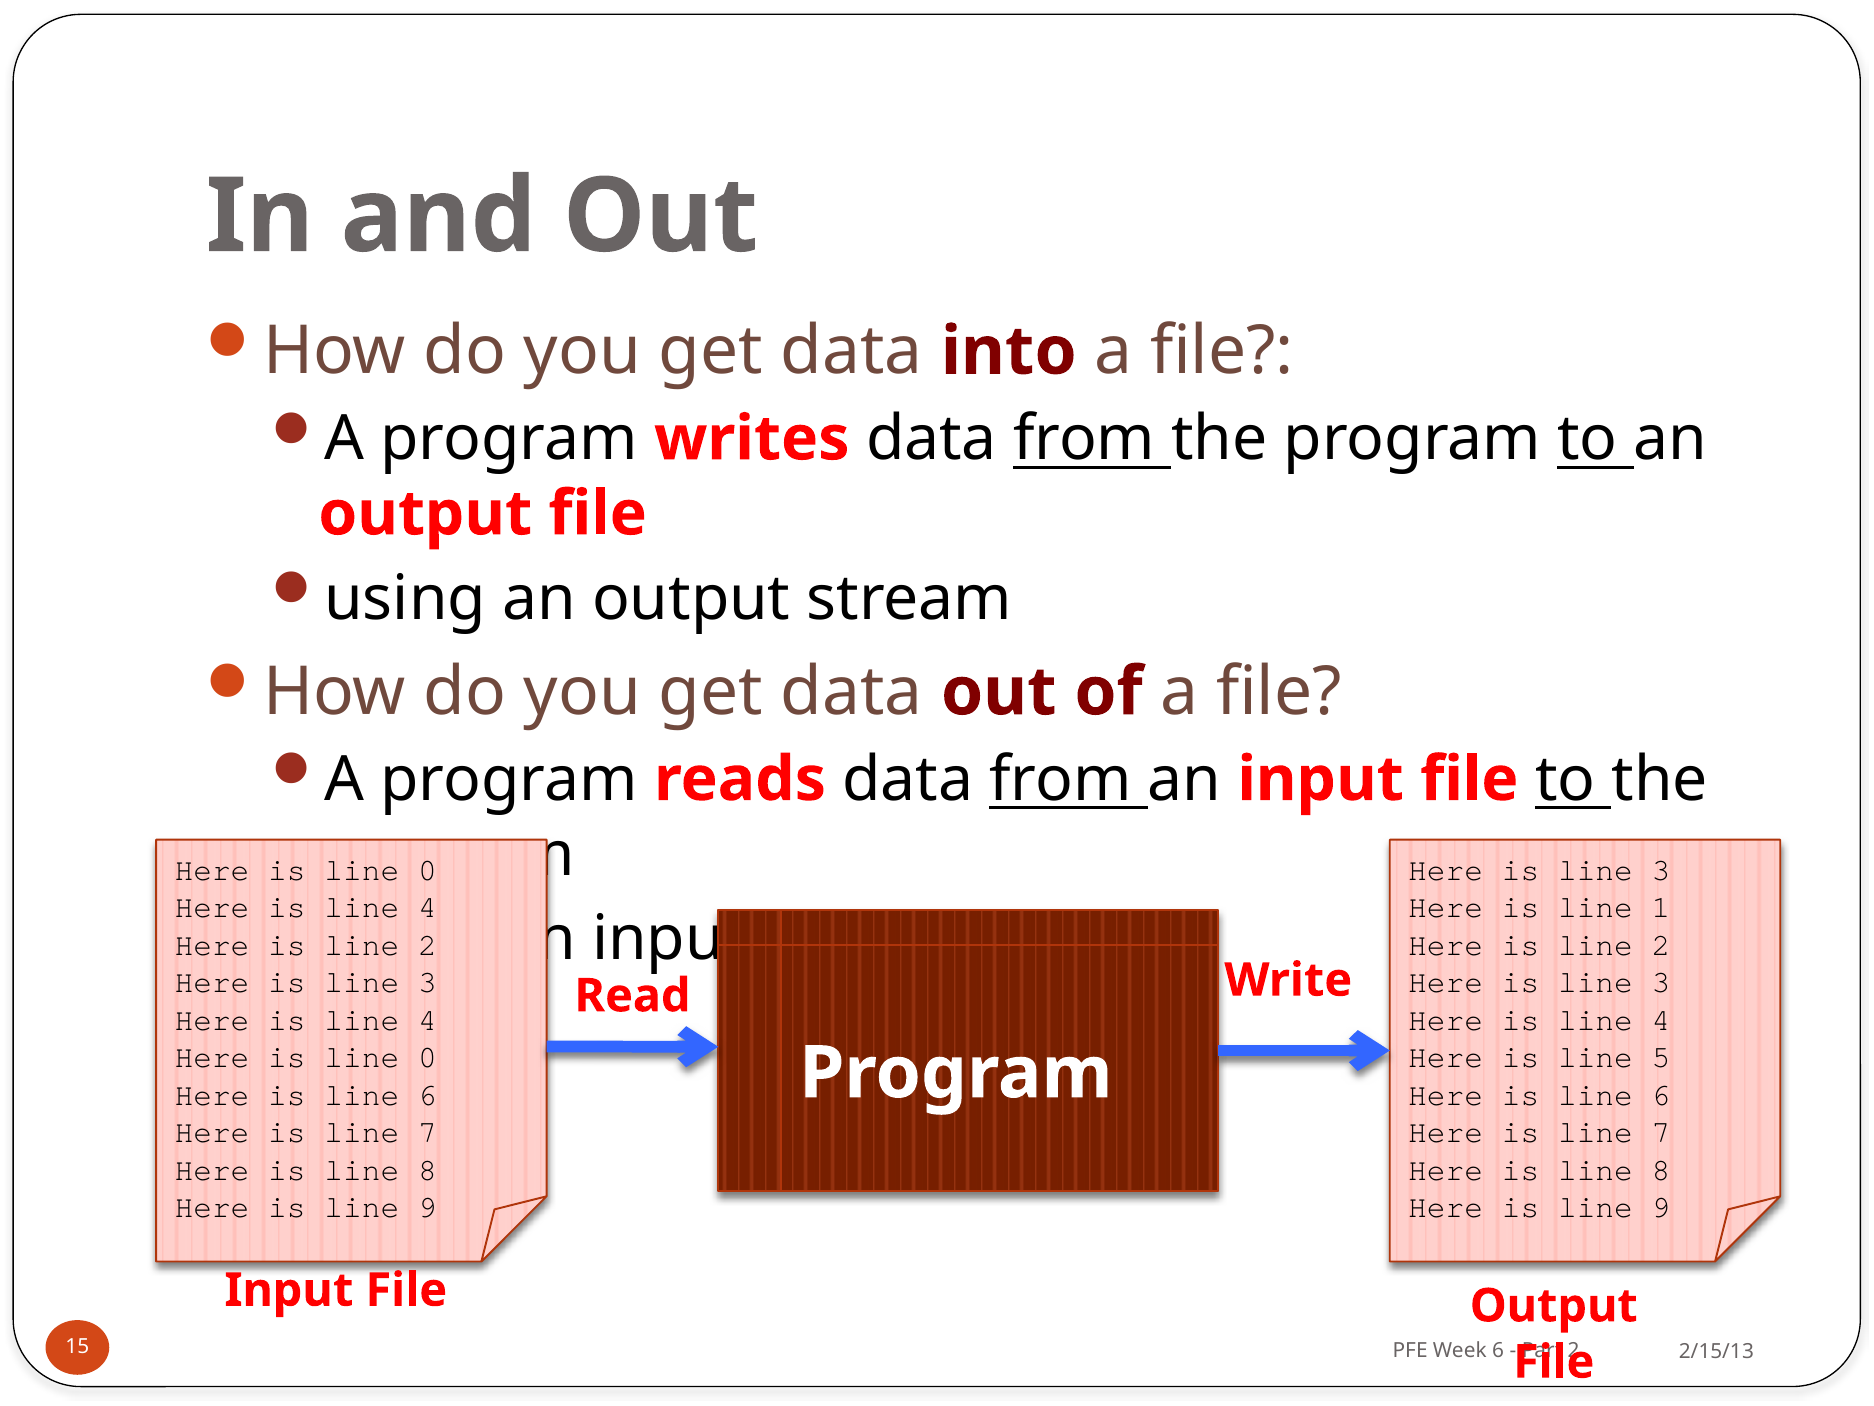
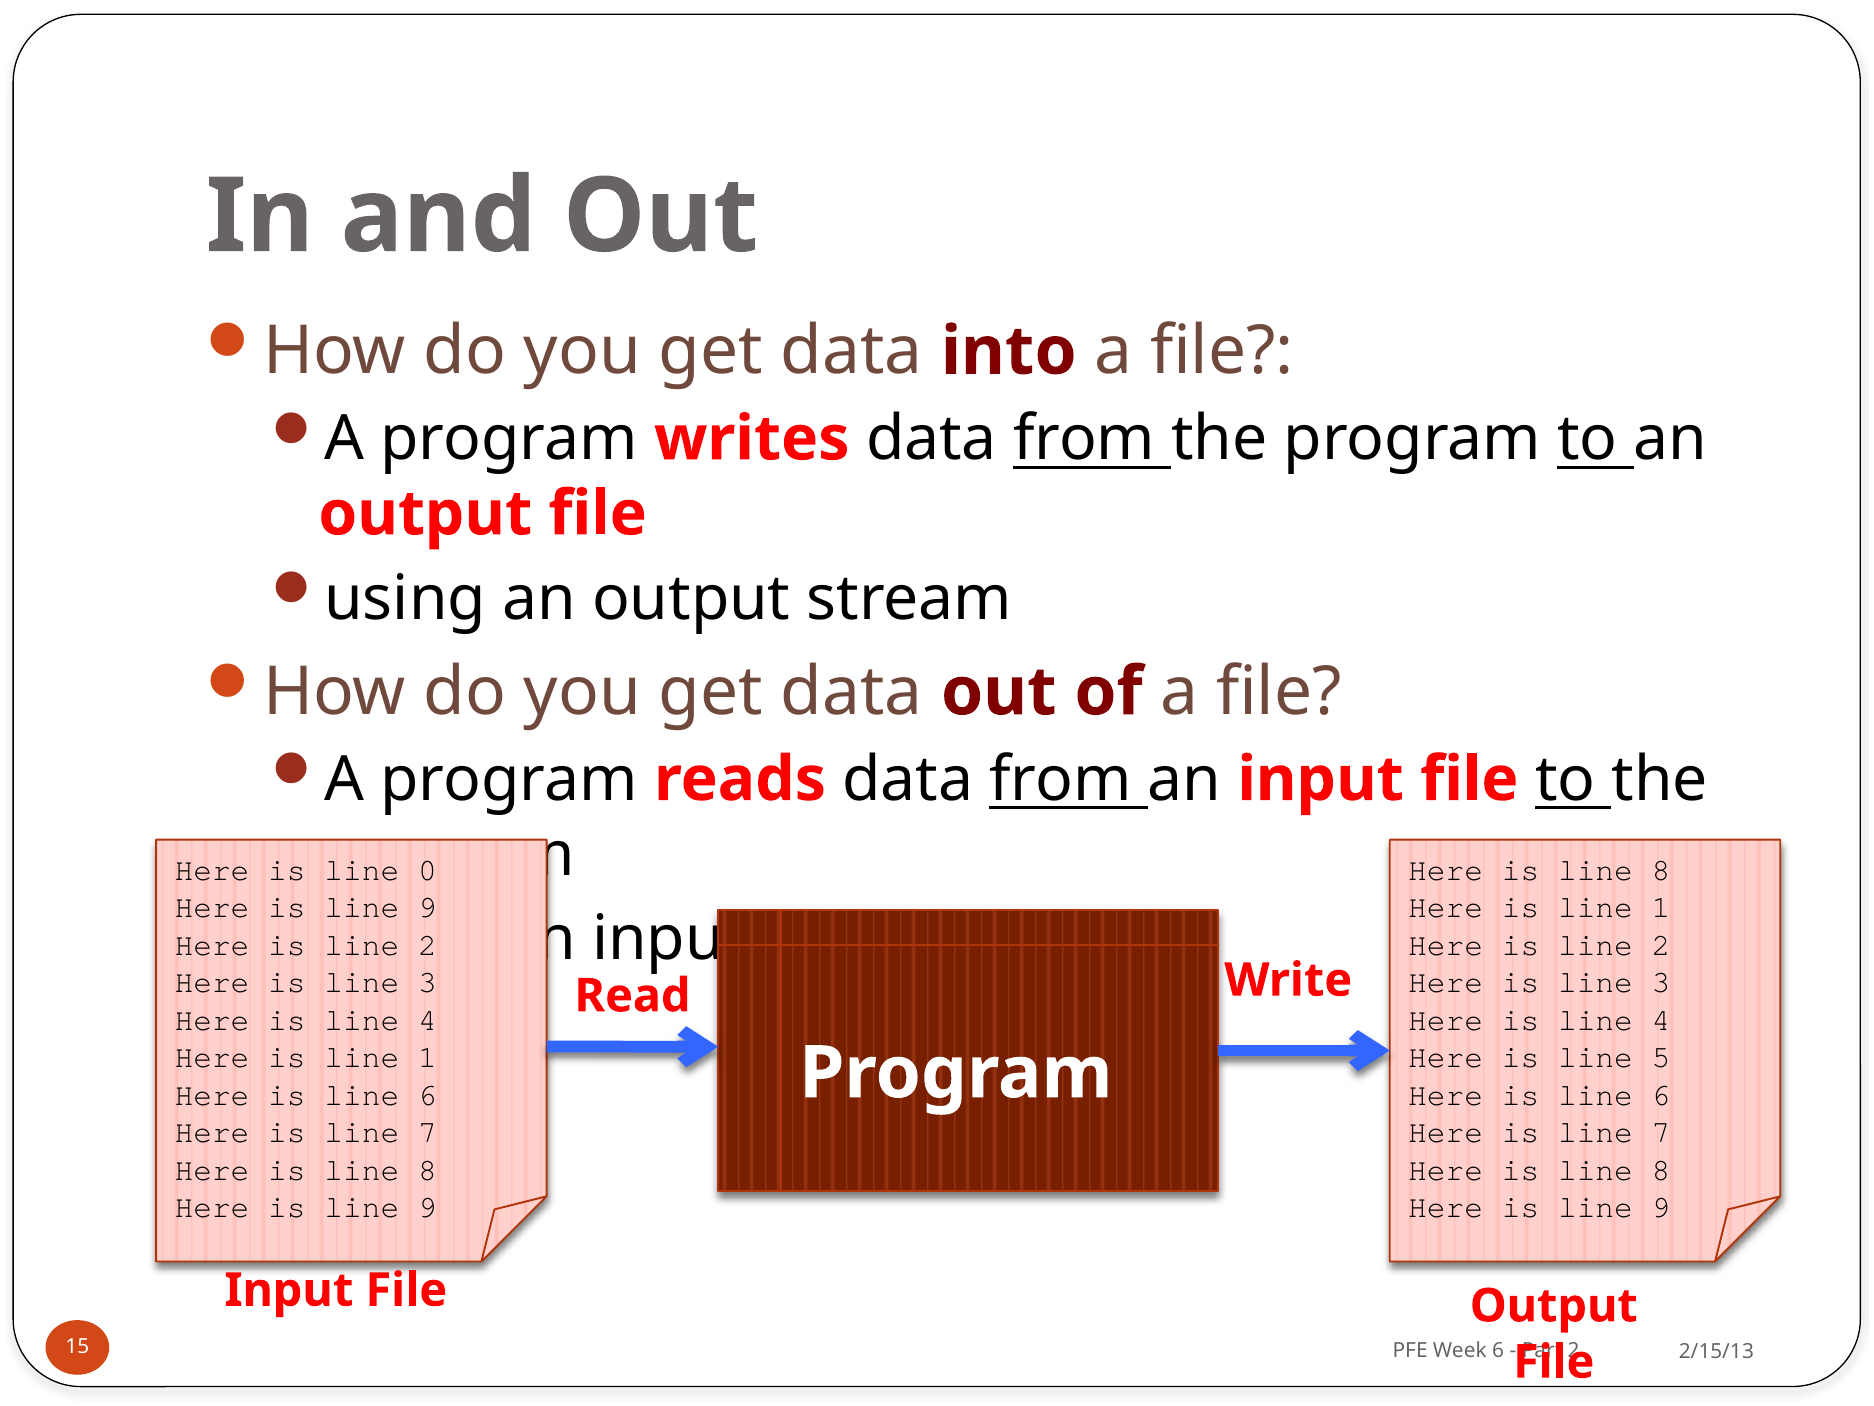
3 at (1661, 870): 3 -> 8
4 at (427, 907): 4 -> 9
0 at (427, 1057): 0 -> 1
